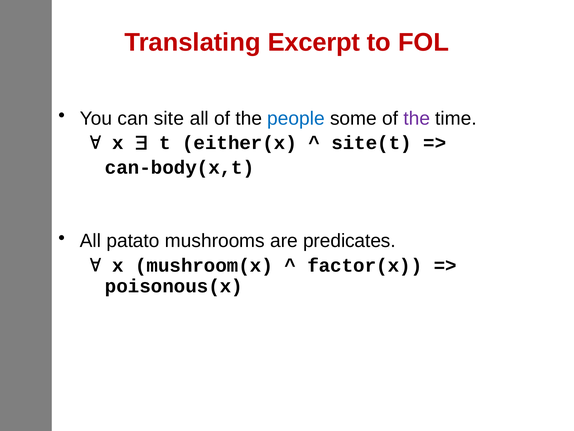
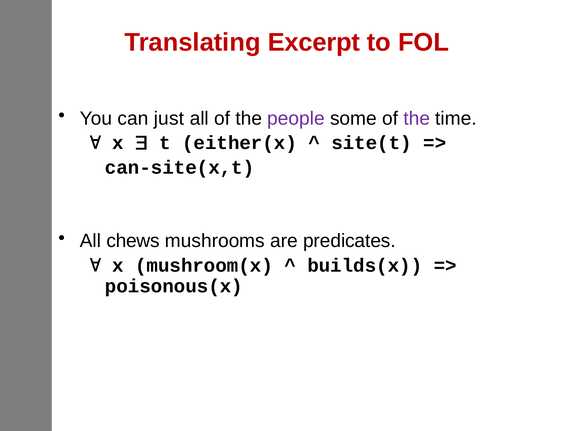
site: site -> just
people colour: blue -> purple
can-body(x,t: can-body(x,t -> can-site(x,t
patato: patato -> chews
factor(x: factor(x -> builds(x
